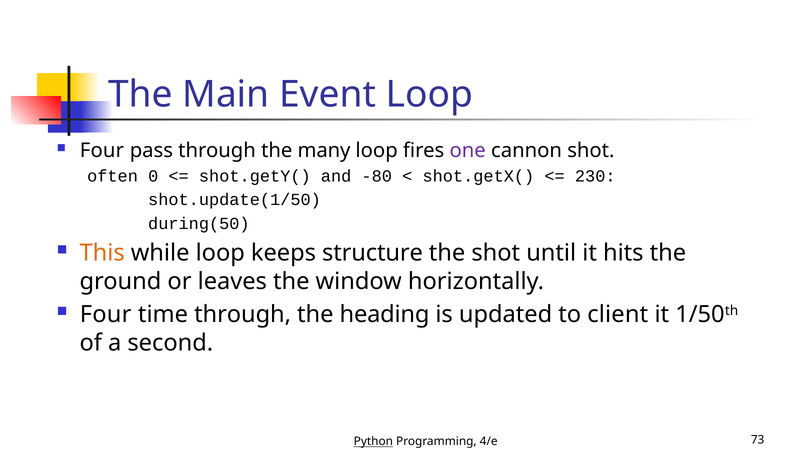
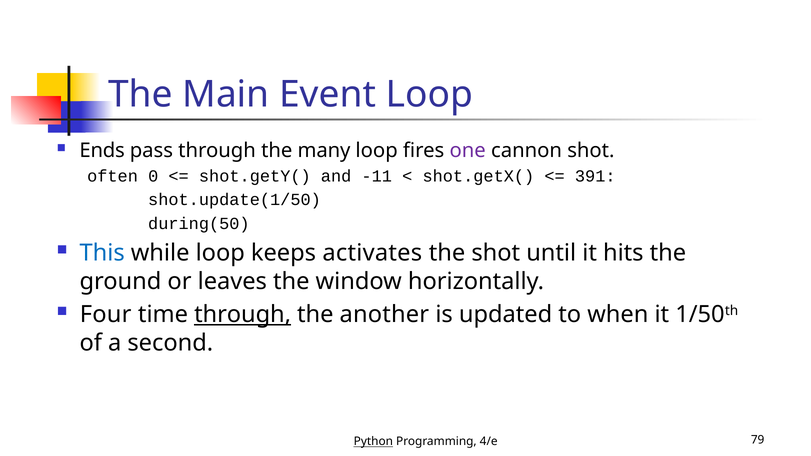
Four at (102, 151): Four -> Ends
-80: -80 -> -11
230: 230 -> 391
This colour: orange -> blue
structure: structure -> activates
through at (243, 315) underline: none -> present
heading: heading -> another
client: client -> when
73: 73 -> 79
